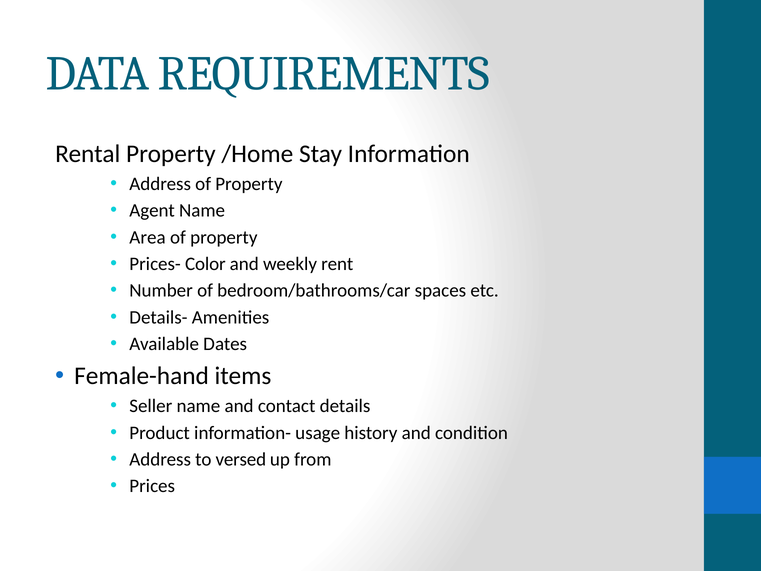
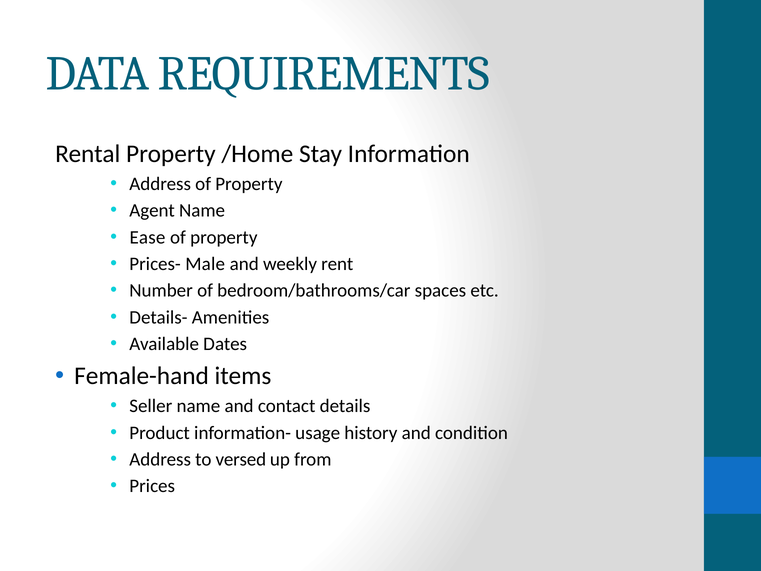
Area: Area -> Ease
Color: Color -> Male
